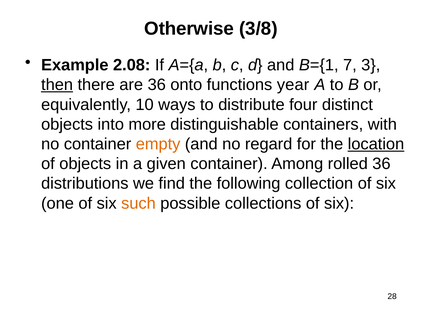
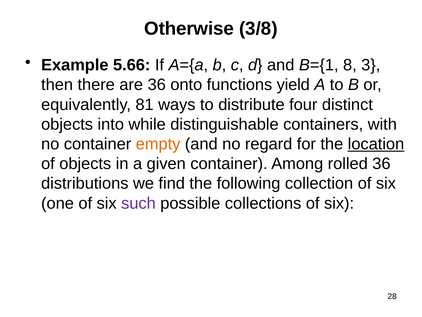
2.08: 2.08 -> 5.66
7: 7 -> 8
then underline: present -> none
year: year -> yield
10: 10 -> 81
more: more -> while
such colour: orange -> purple
